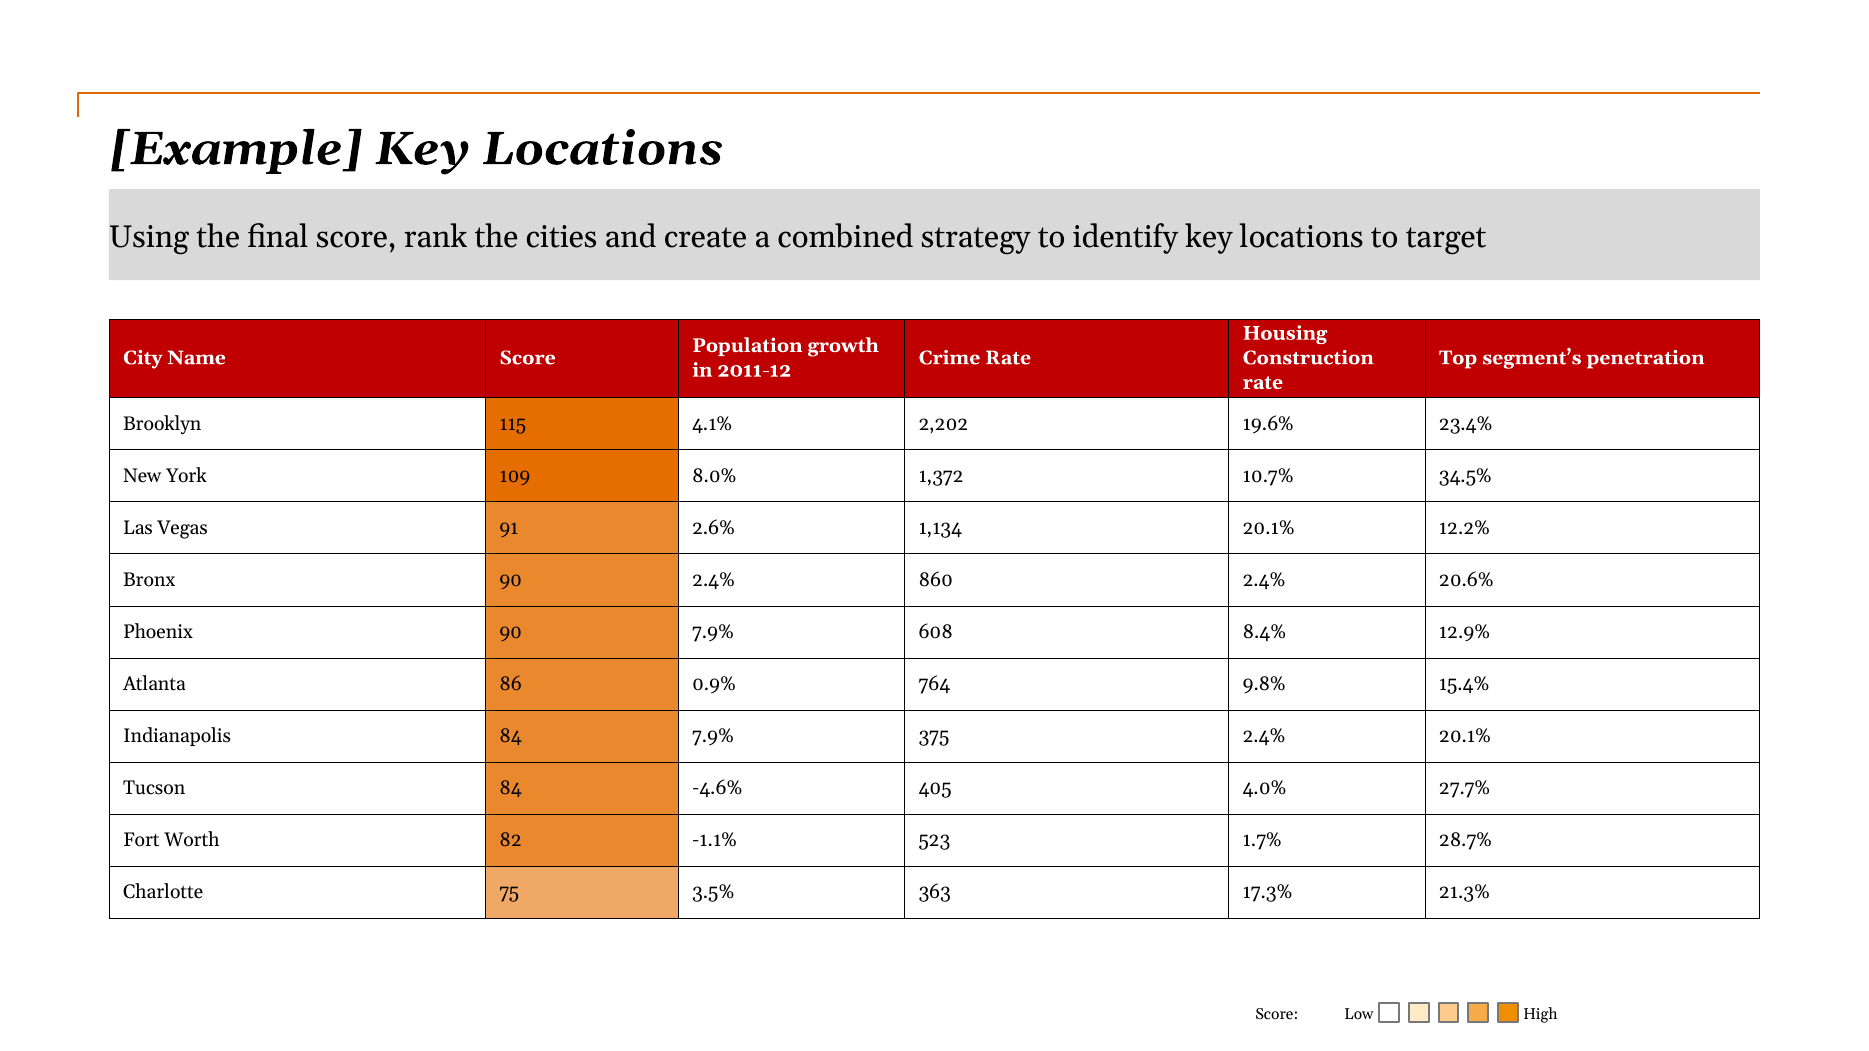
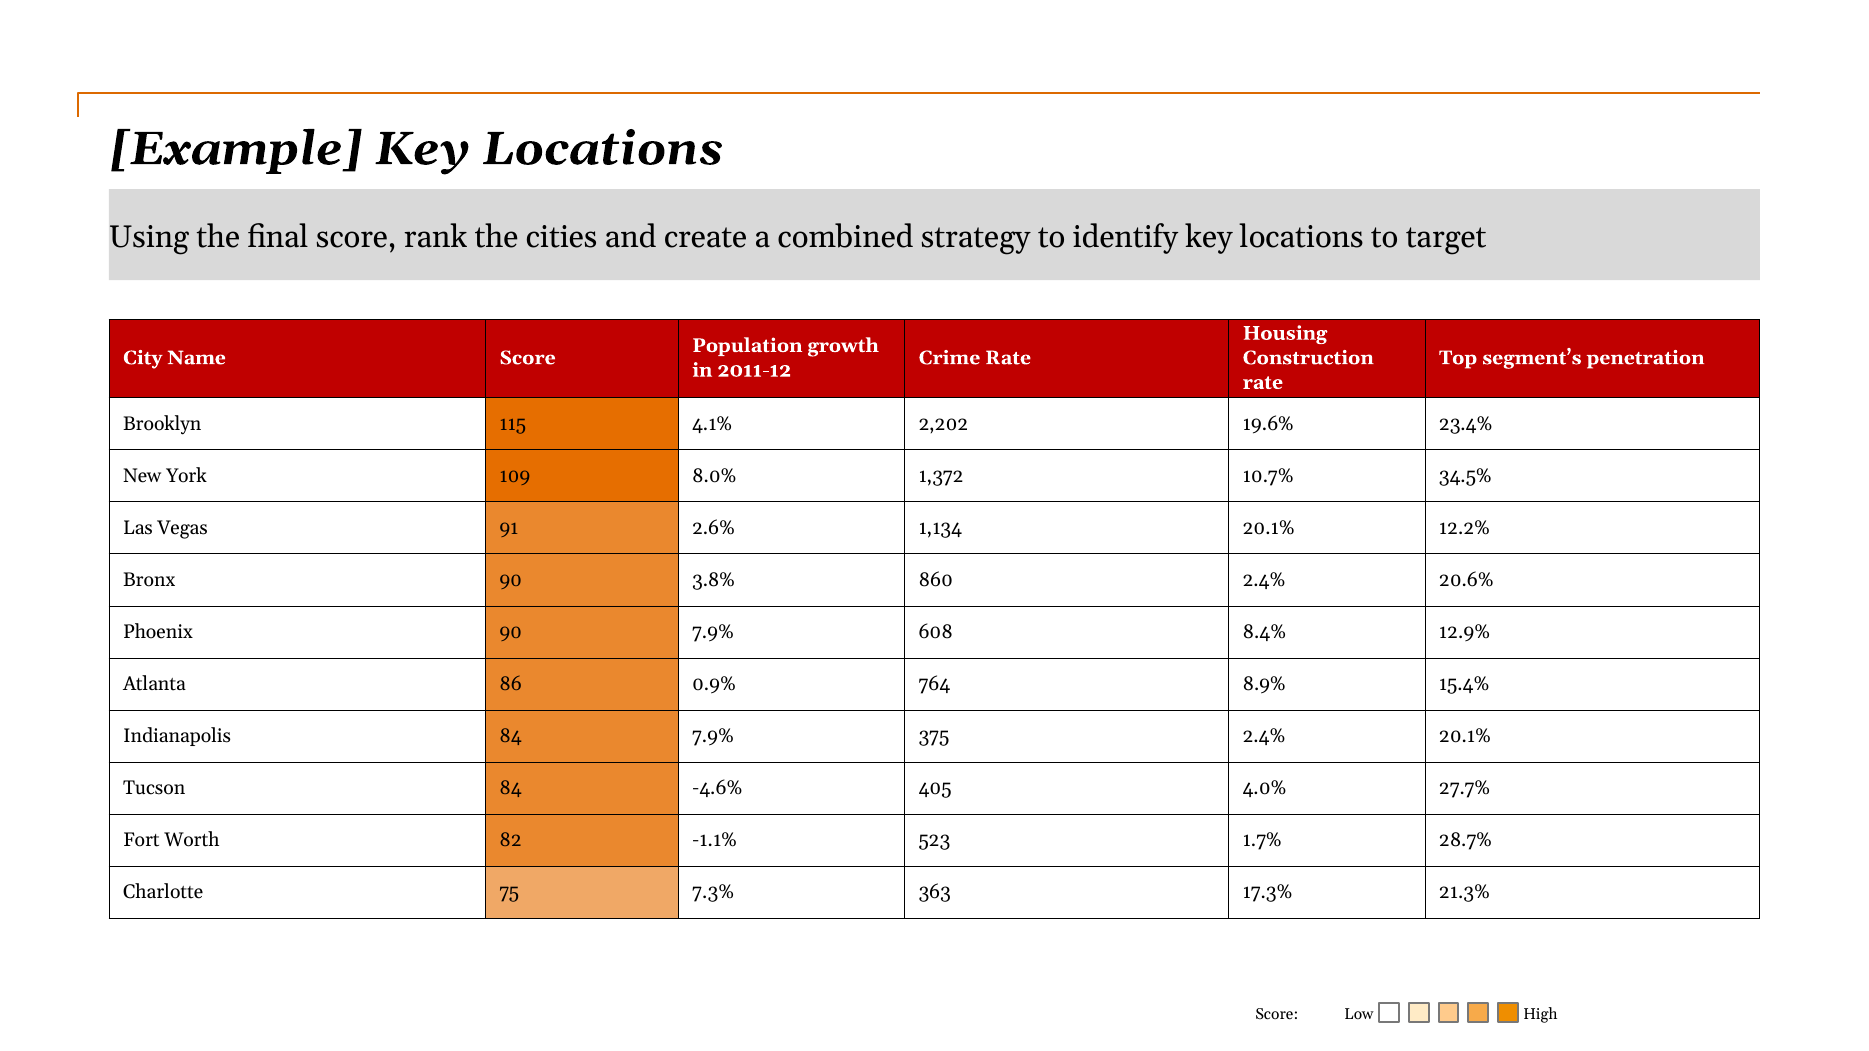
90 2.4%: 2.4% -> 3.8%
9.8%: 9.8% -> 8.9%
3.5%: 3.5% -> 7.3%
